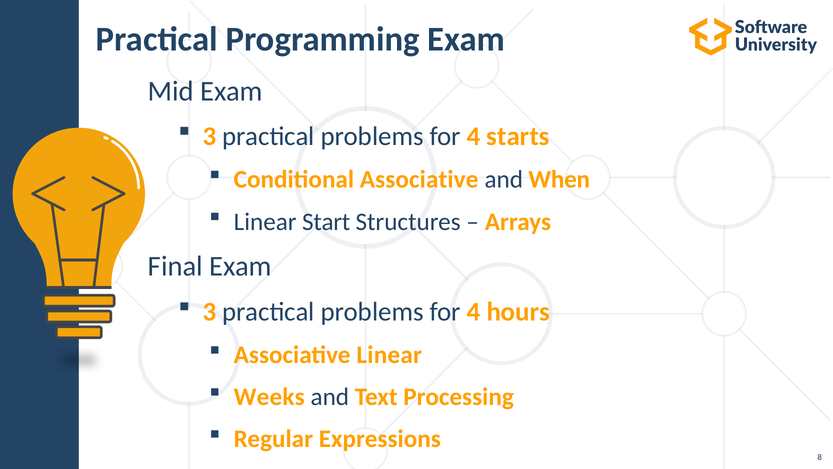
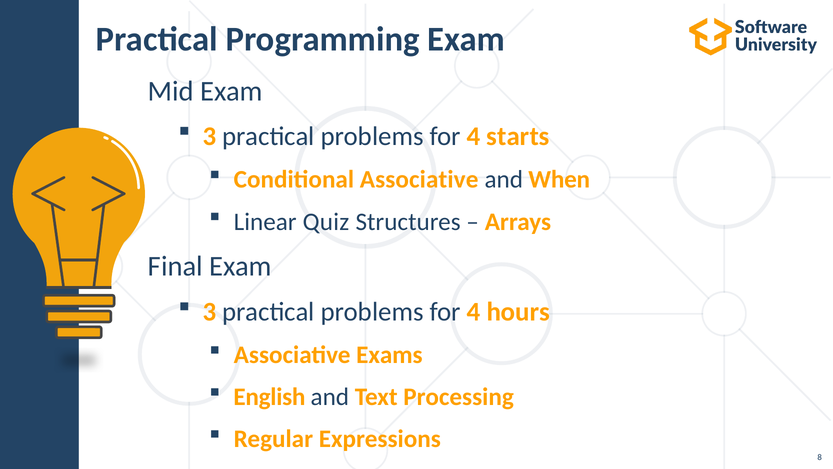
Start: Start -> Quiz
Associative Linear: Linear -> Exams
Weeks: Weeks -> English
